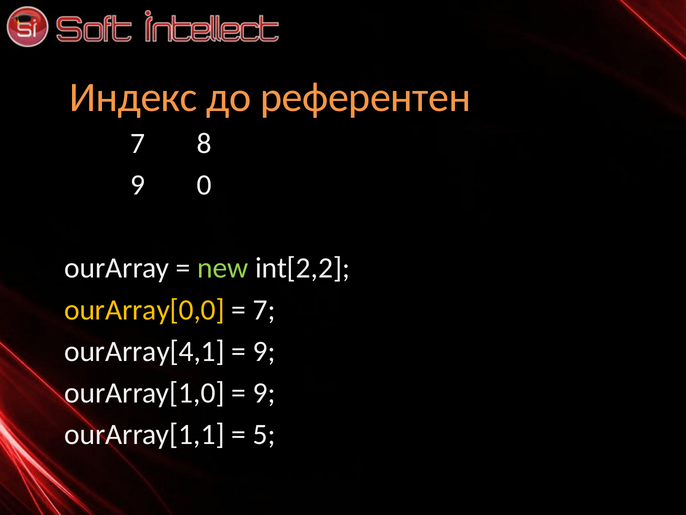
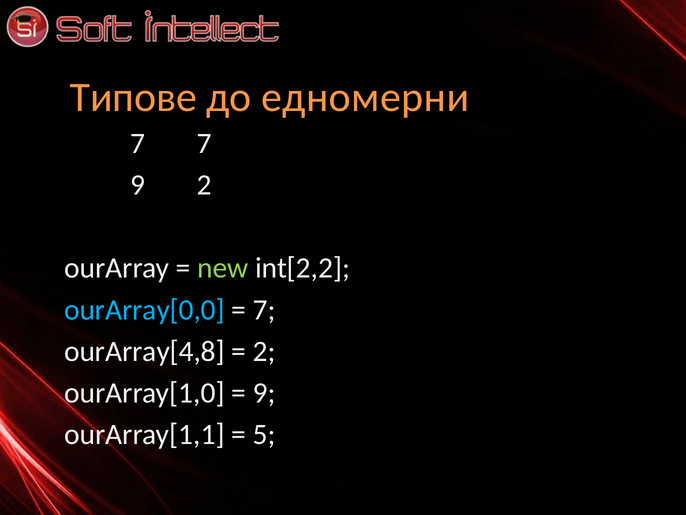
Индекс: Индекс -> Типове
референтен: референтен -> едномерни
7 8: 8 -> 7
9 0: 0 -> 2
ourArray[0,0 colour: yellow -> light blue
ourArray[4,1: ourArray[4,1 -> ourArray[4,8
9 at (264, 351): 9 -> 2
